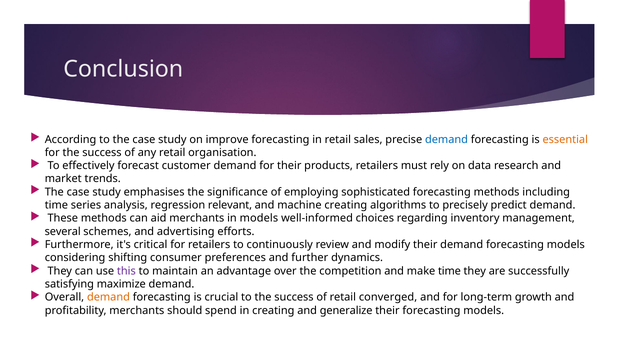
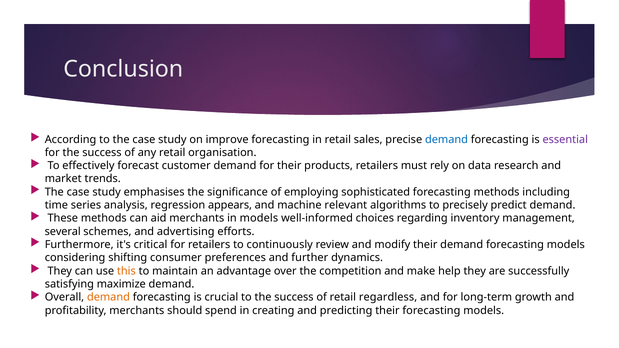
essential colour: orange -> purple
relevant: relevant -> appears
machine creating: creating -> relevant
this colour: purple -> orange
make time: time -> help
converged: converged -> regardless
generalize: generalize -> predicting
